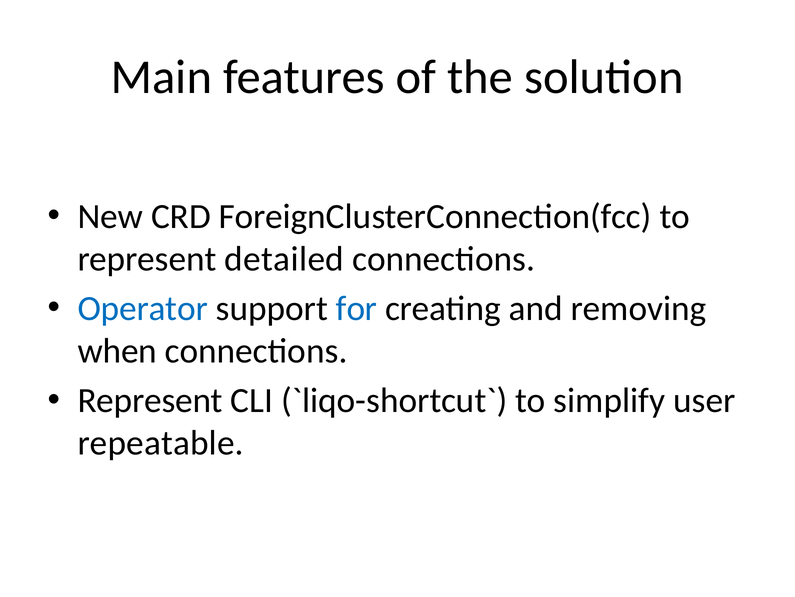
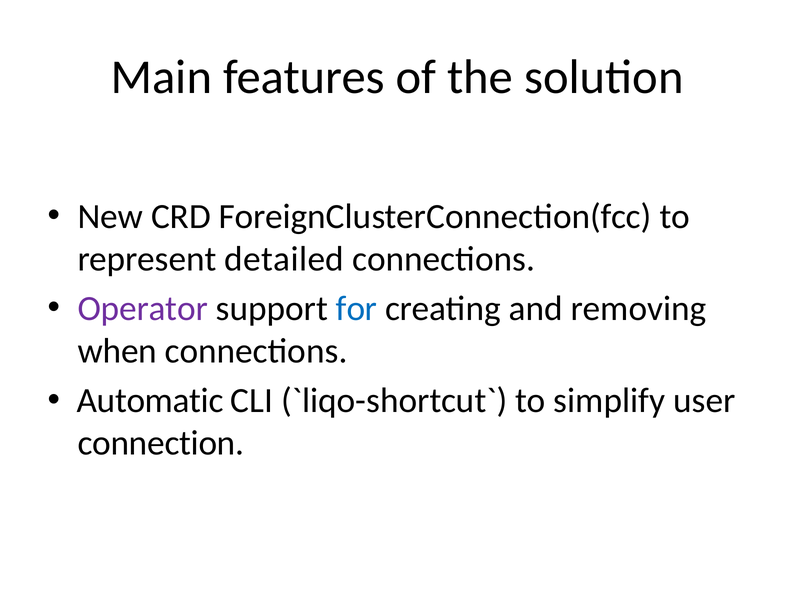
Operator colour: blue -> purple
Represent at (150, 400): Represent -> Automatic
repeatable: repeatable -> connection
